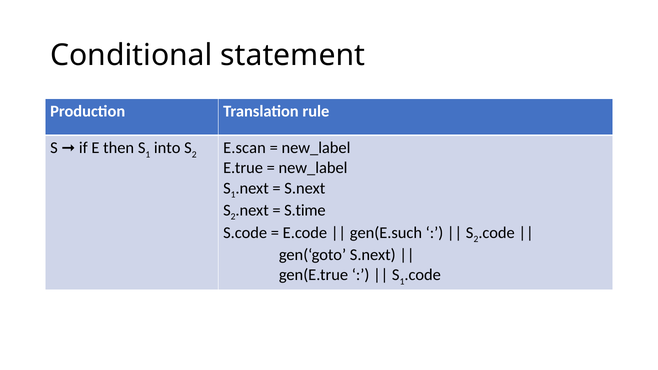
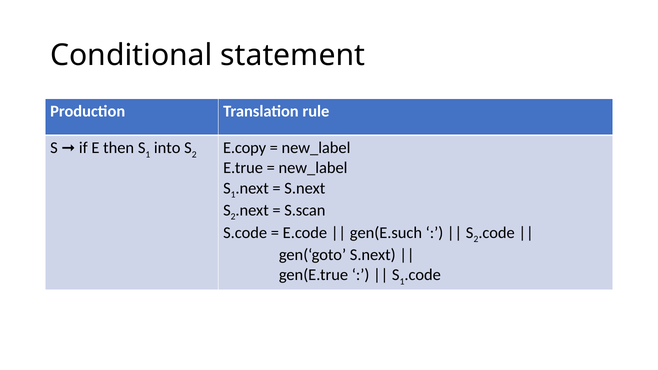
E.scan: E.scan -> E.copy
S.time: S.time -> S.scan
